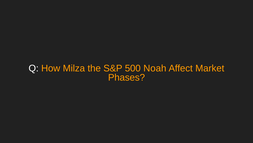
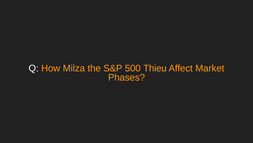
Noah: Noah -> Thieu
